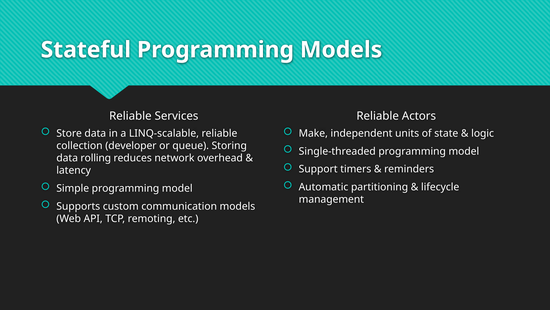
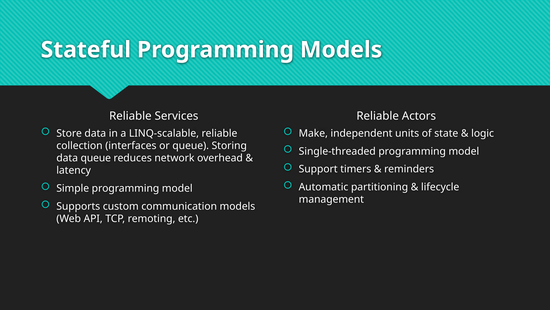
developer: developer -> interfaces
data rolling: rolling -> queue
